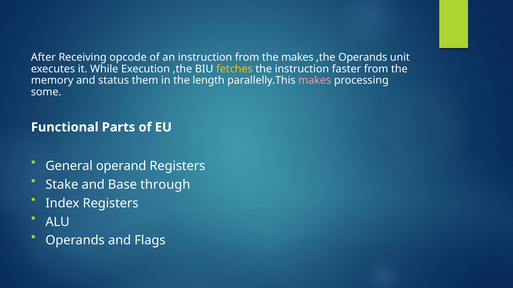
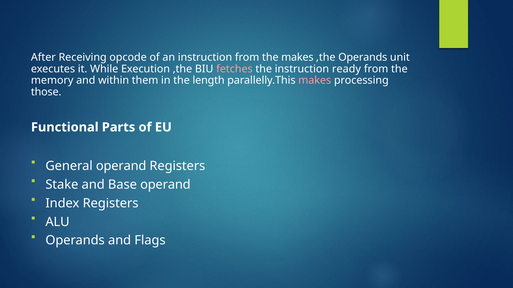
fetches colour: yellow -> pink
faster: faster -> ready
status: status -> within
some: some -> those
Base through: through -> operand
